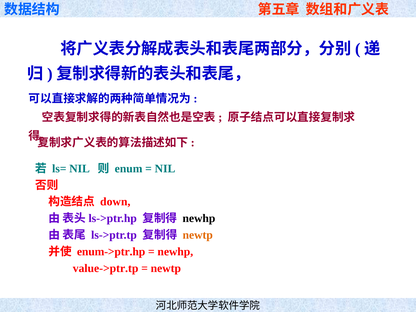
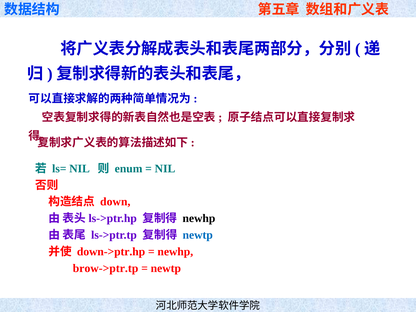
newtp at (198, 235) colour: orange -> blue
enum->ptr.hp: enum->ptr.hp -> down->ptr.hp
value->ptr.tp: value->ptr.tp -> brow->ptr.tp
